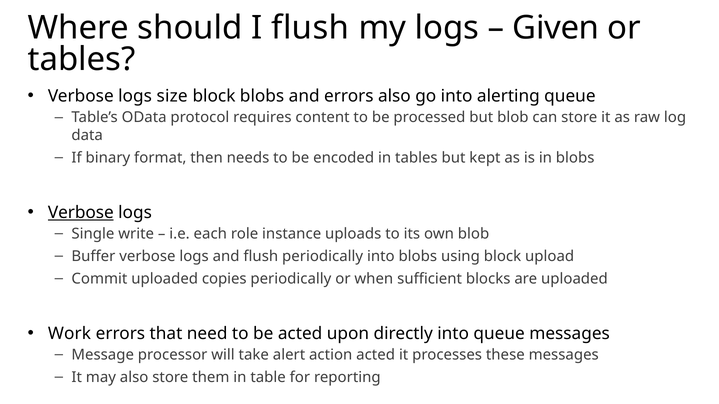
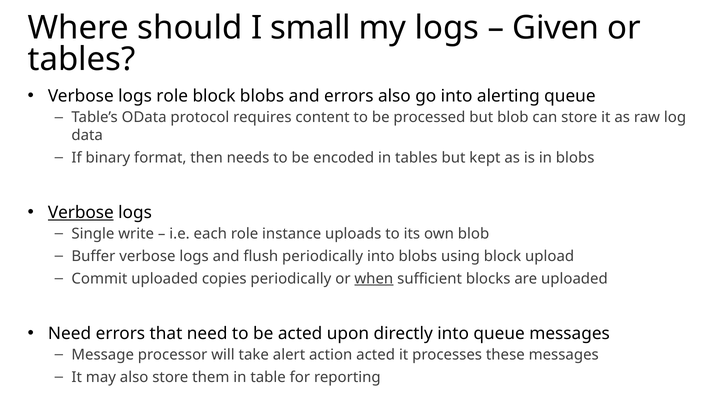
I flush: flush -> small
logs size: size -> role
when underline: none -> present
Work at (69, 334): Work -> Need
